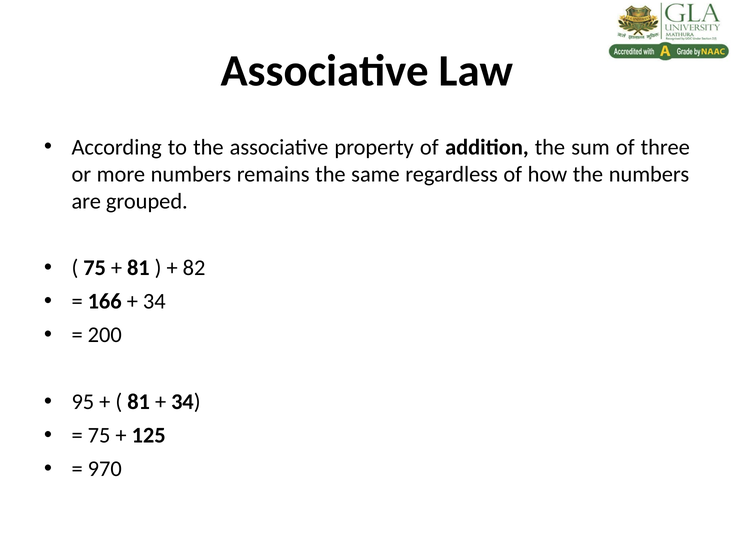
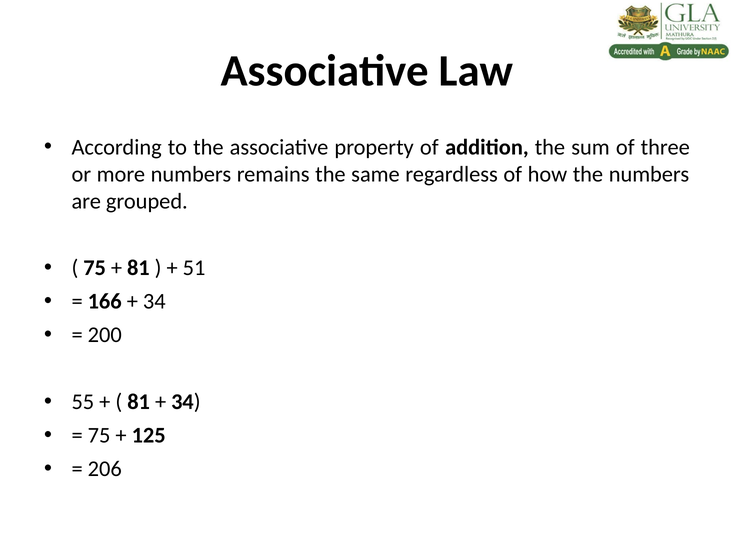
82: 82 -> 51
95: 95 -> 55
970: 970 -> 206
